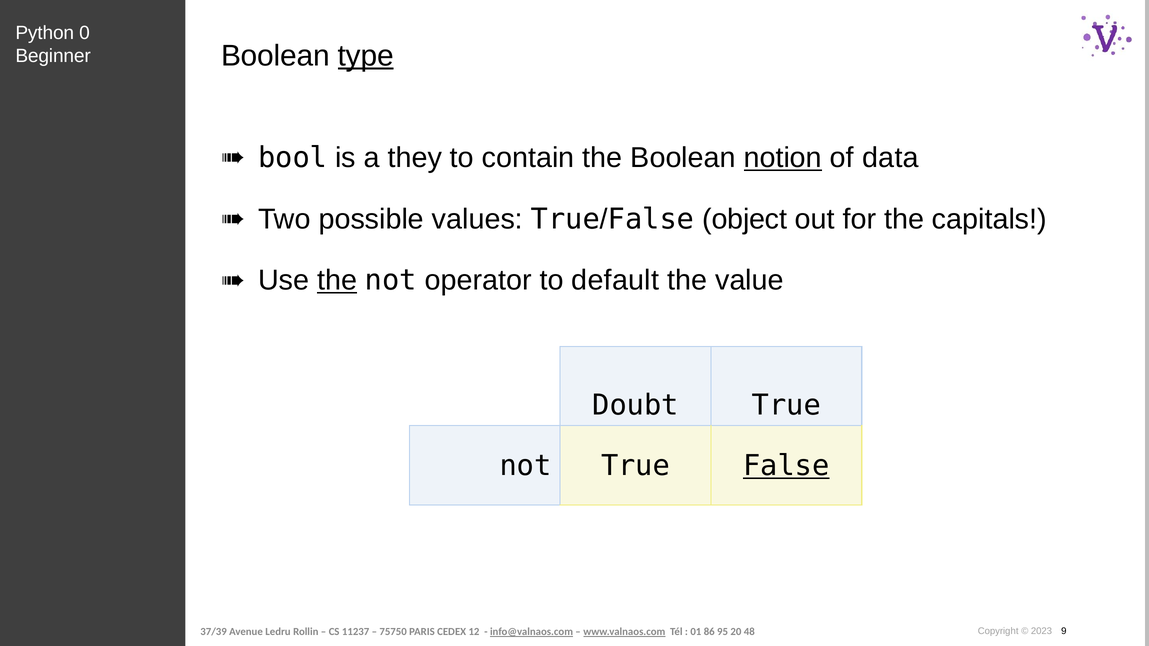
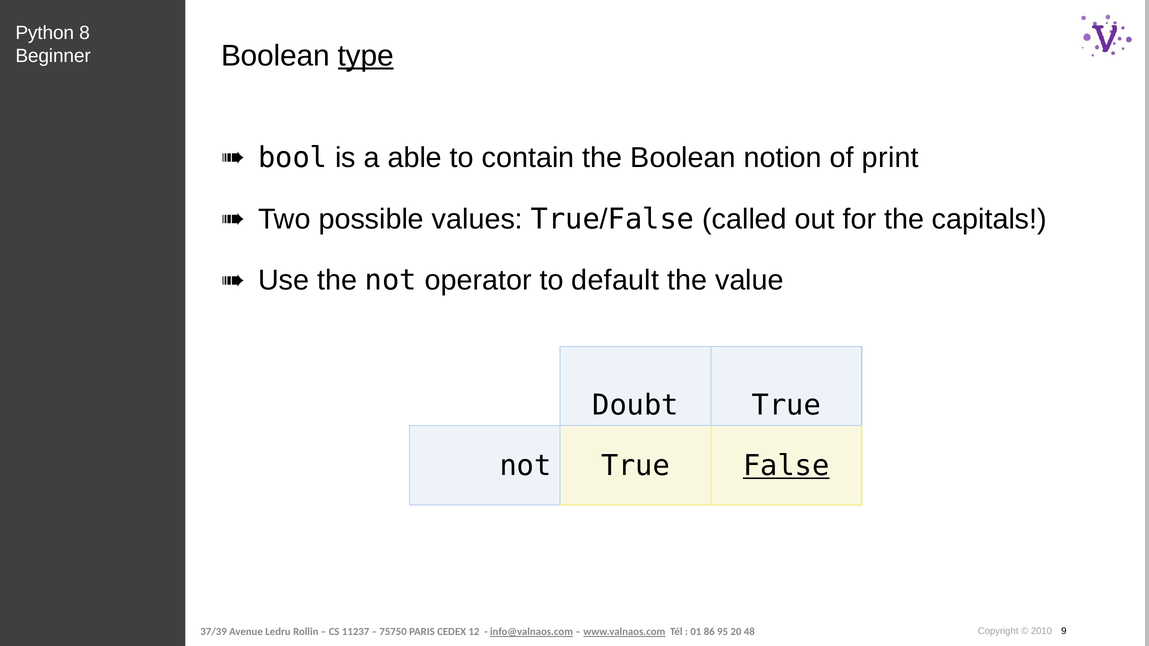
0: 0 -> 8
they: they -> able
notion underline: present -> none
data: data -> print
object: object -> called
the at (337, 281) underline: present -> none
2023: 2023 -> 2010
